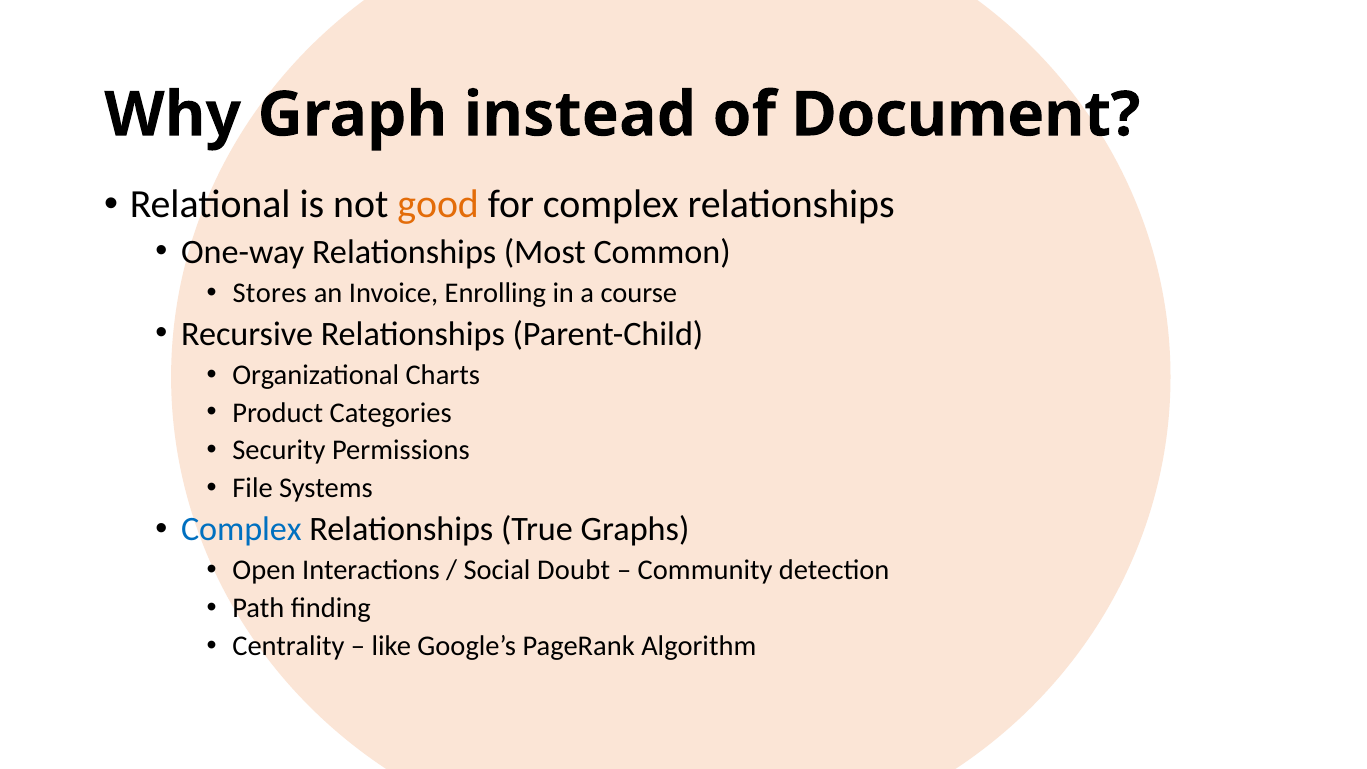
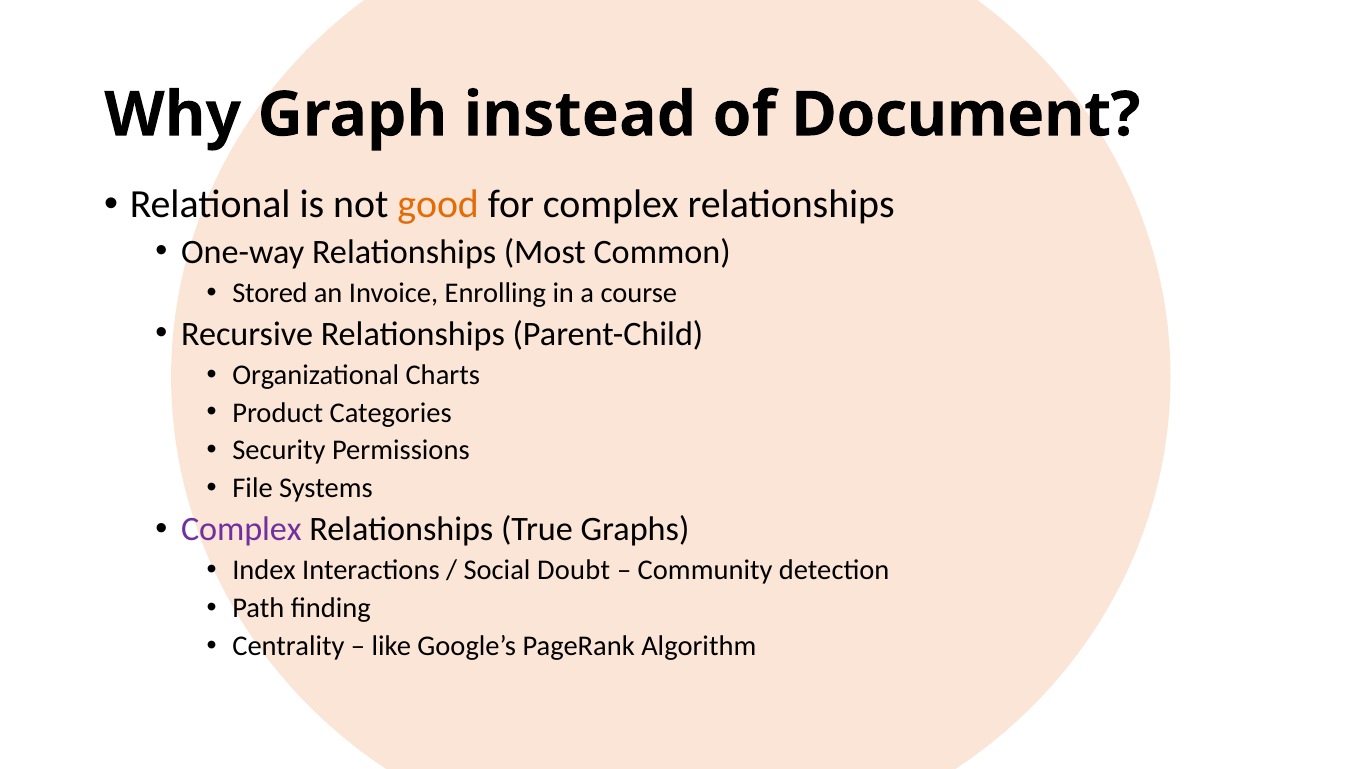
Stores: Stores -> Stored
Complex at (241, 529) colour: blue -> purple
Open: Open -> Index
